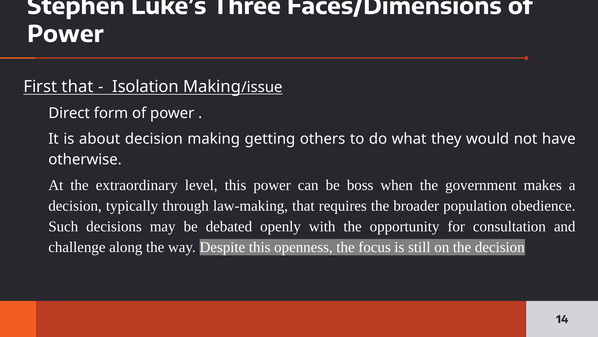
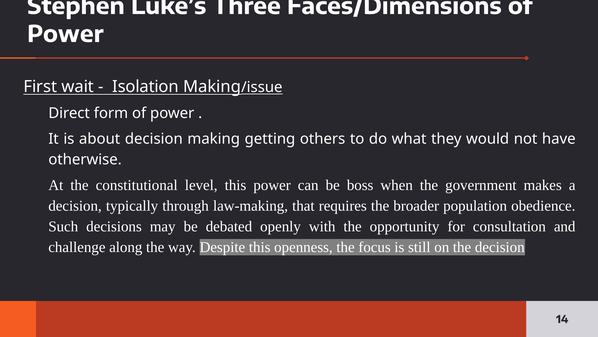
First that: that -> wait
extraordinary: extraordinary -> constitutional
